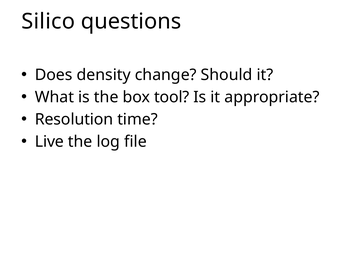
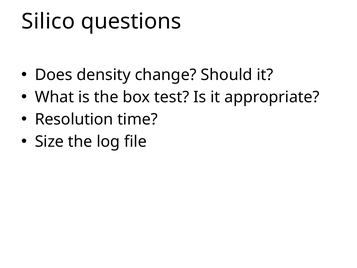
tool: tool -> test
Live: Live -> Size
